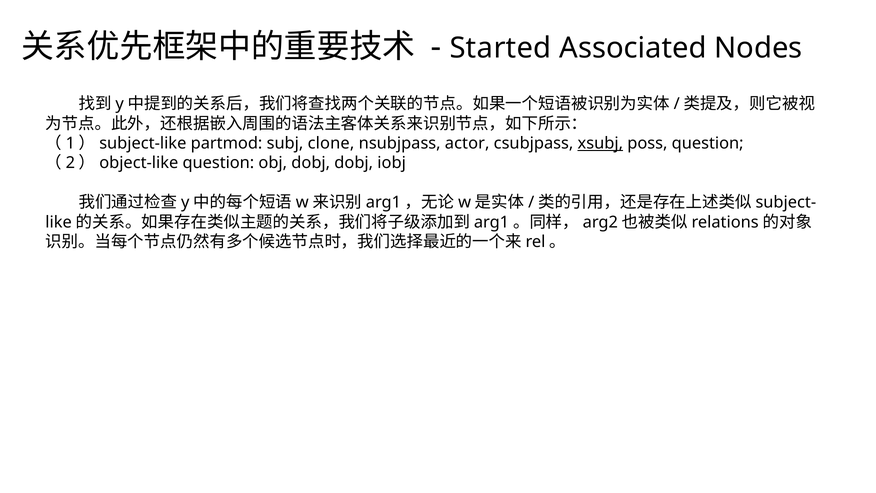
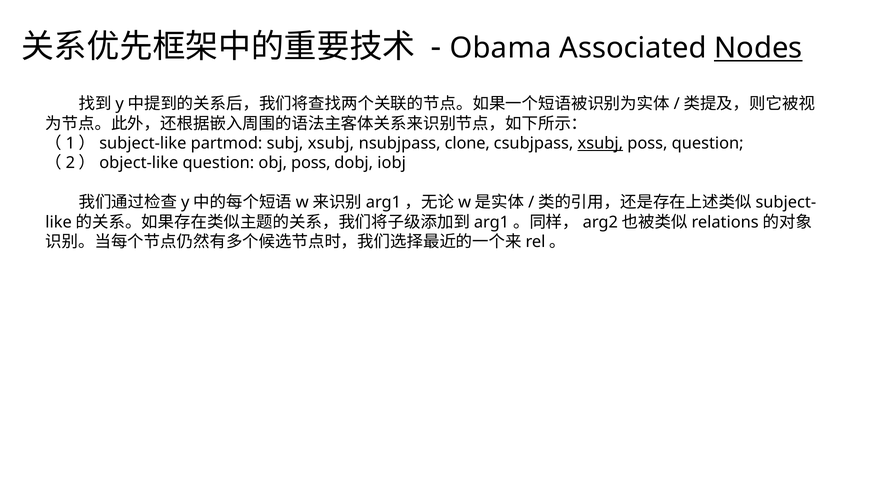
Started: Started -> Obama
Nodes underline: none -> present
subj clone: clone -> xsubj
actor: actor -> clone
obj dobj: dobj -> poss
